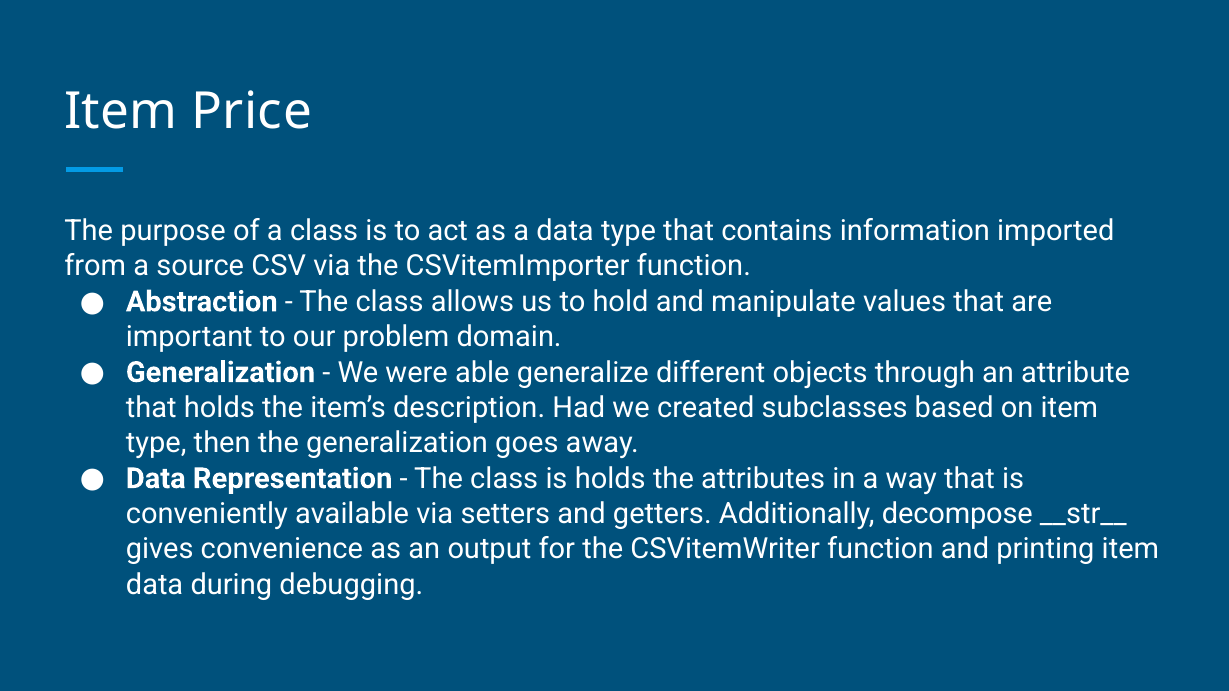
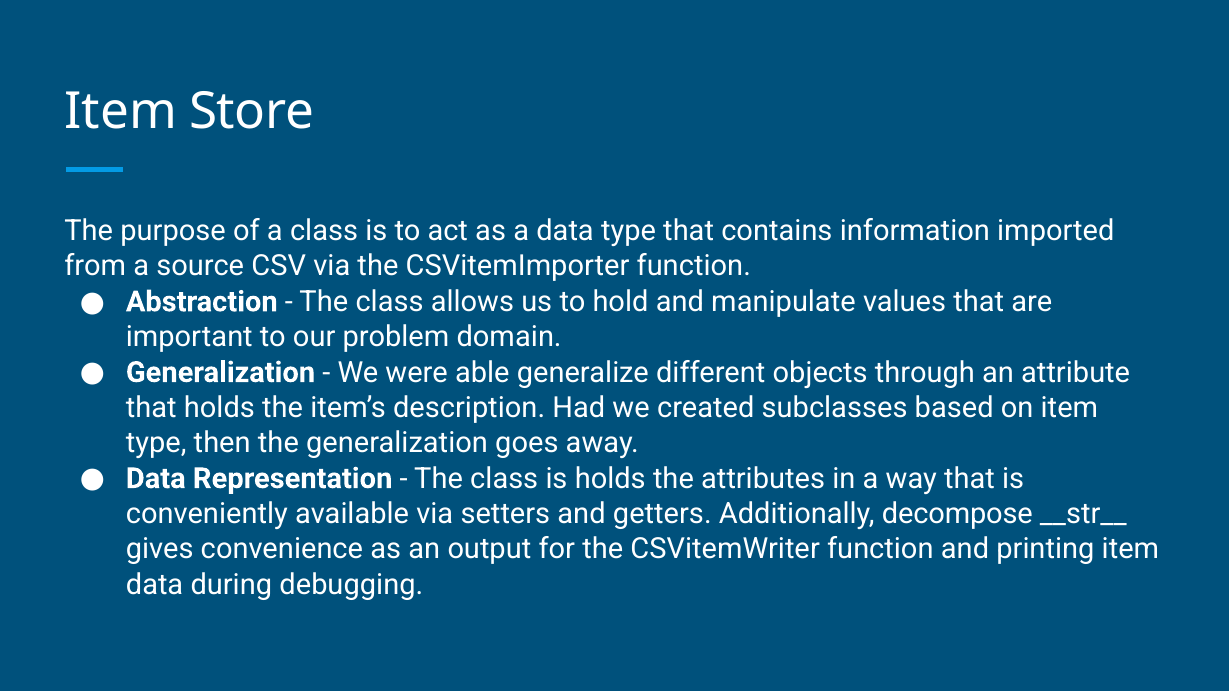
Price: Price -> Store
